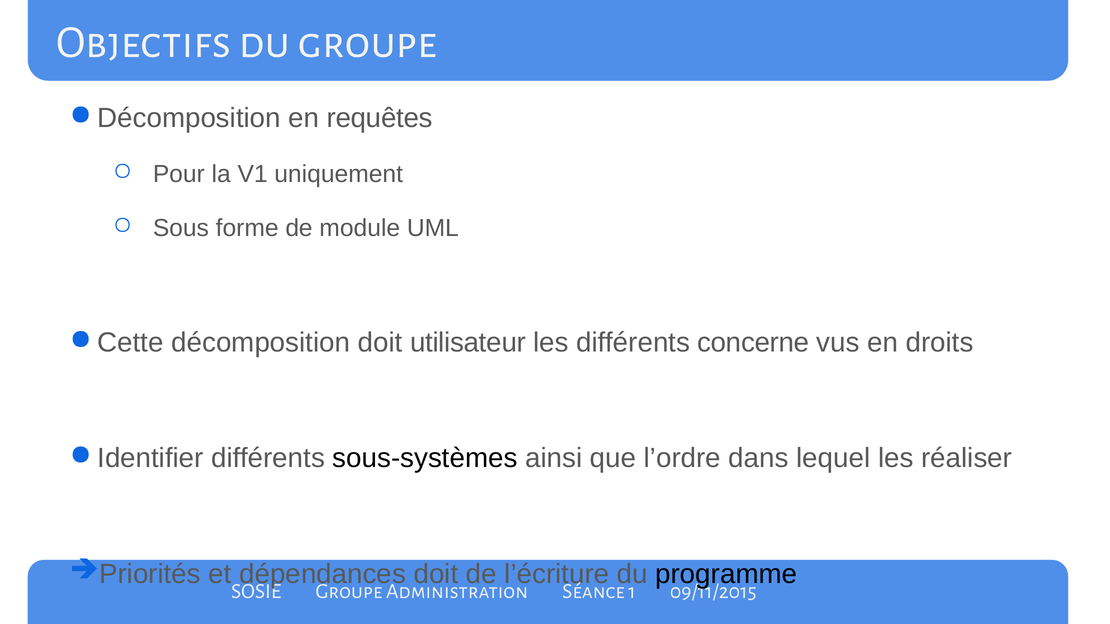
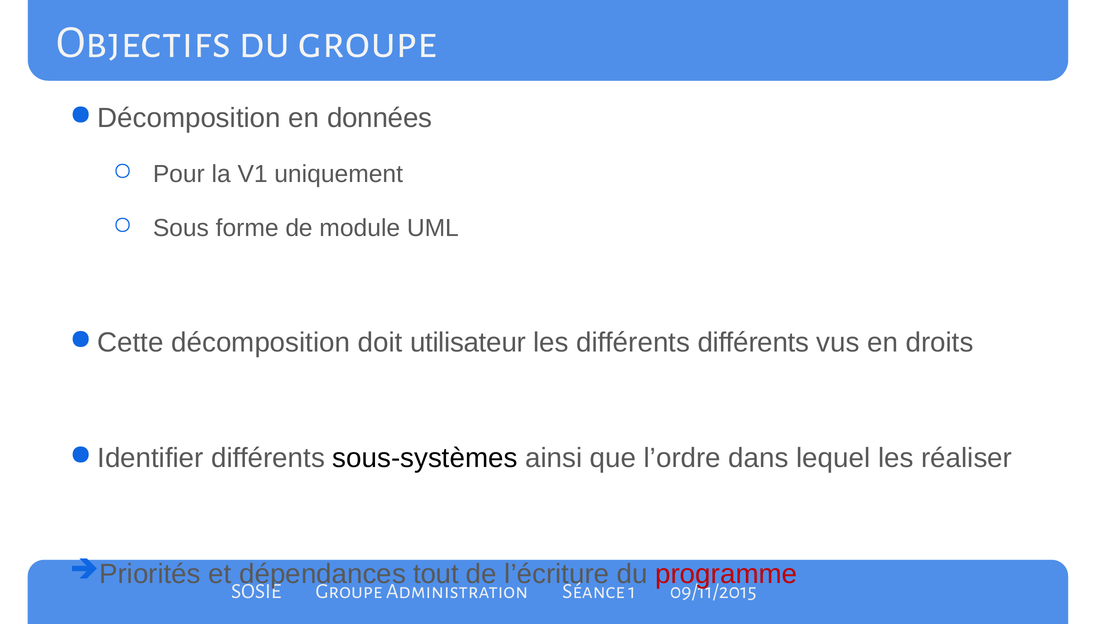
requêtes: requêtes -> données
différents concerne: concerne -> différents
dépendances doit: doit -> tout
programme colour: black -> red
